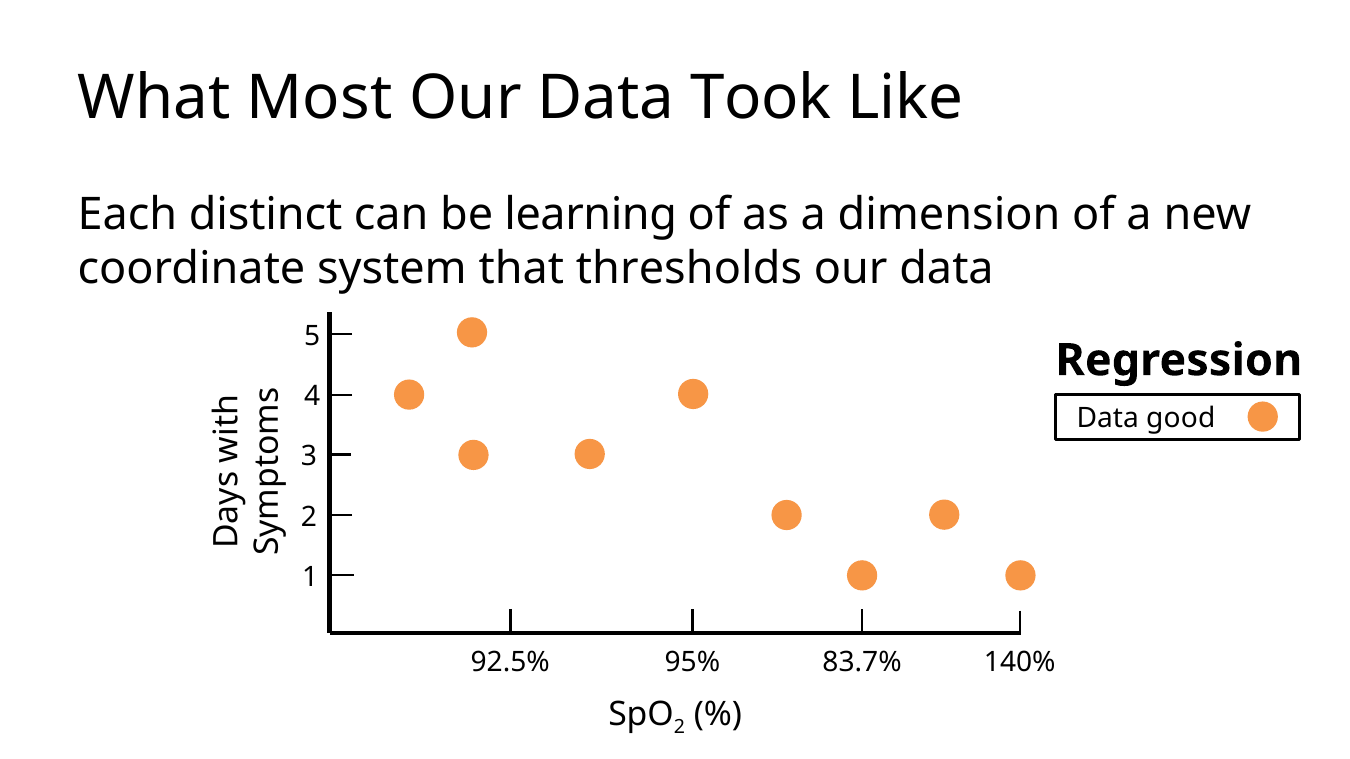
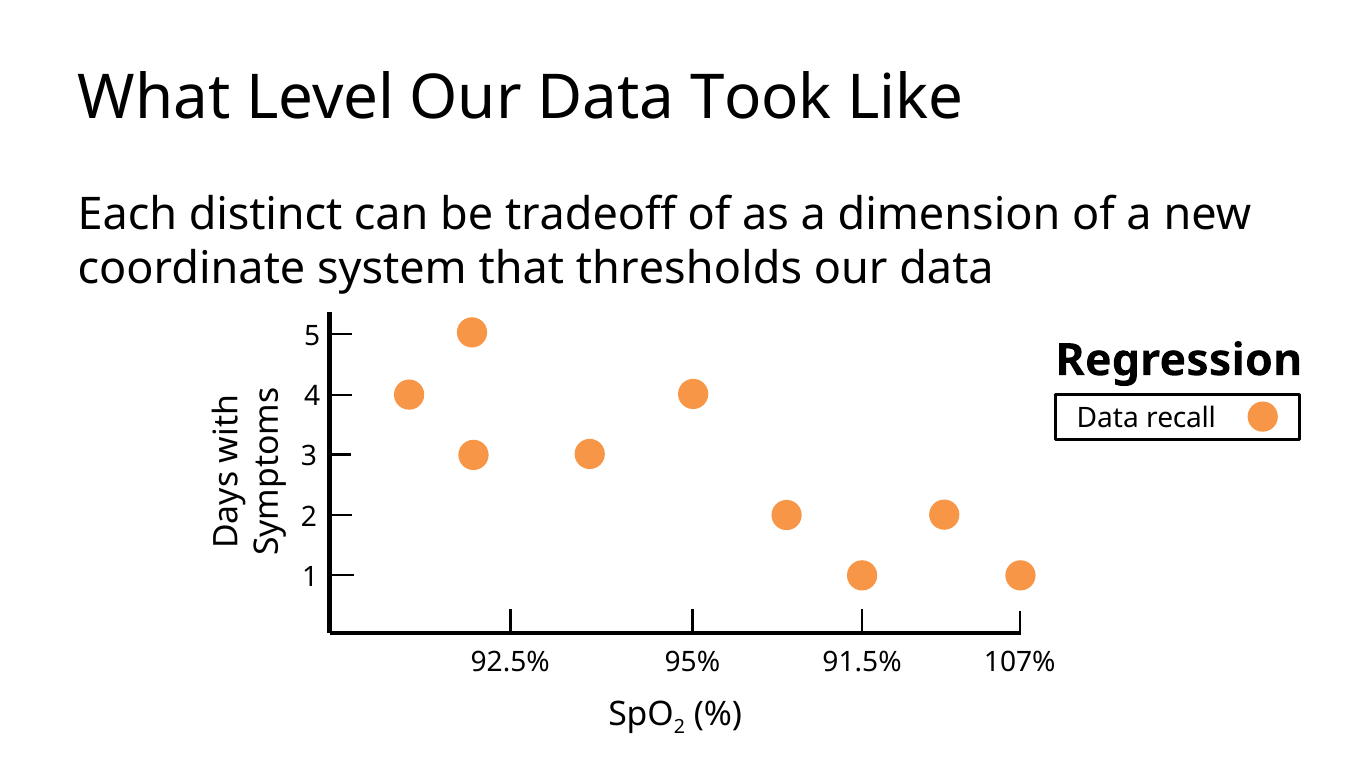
Most: Most -> Level
learning: learning -> tradeoff
good: good -> recall
140%: 140% -> 107%
83.7%: 83.7% -> 91.5%
